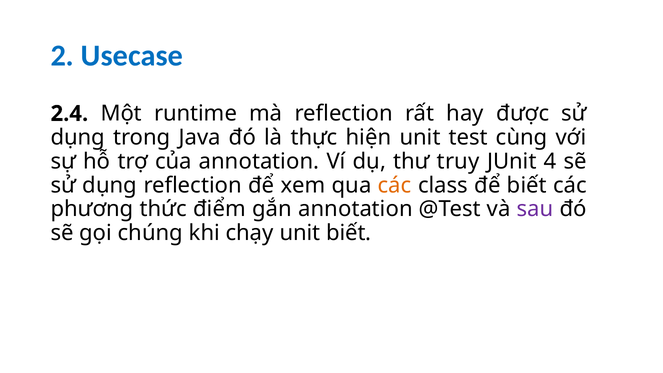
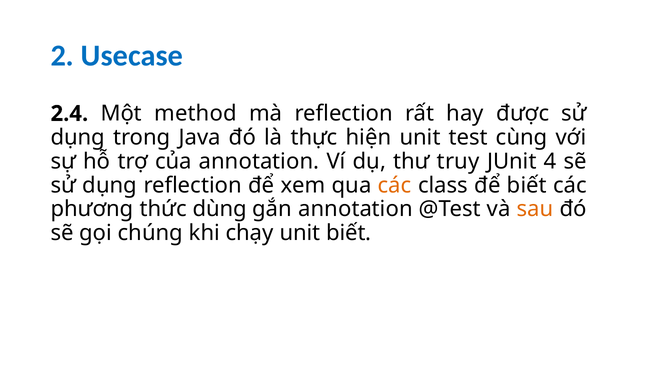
runtime: runtime -> method
điểm: điểm -> dùng
sau colour: purple -> orange
